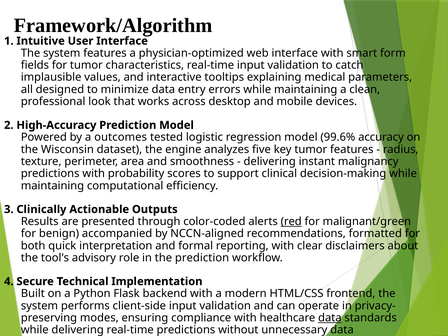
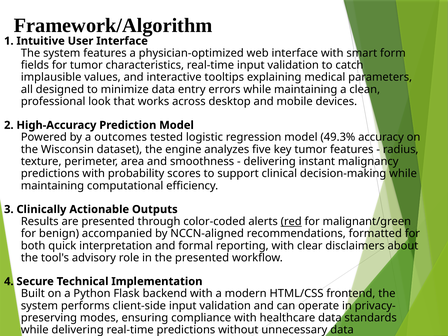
99.6%: 99.6% -> 49.3%
the prediction: prediction -> presented
data at (330, 318) underline: present -> none
